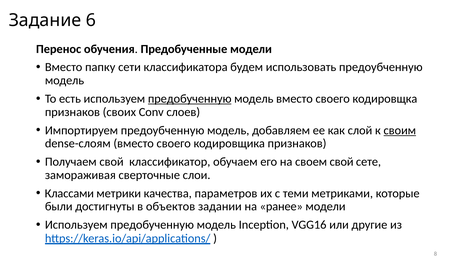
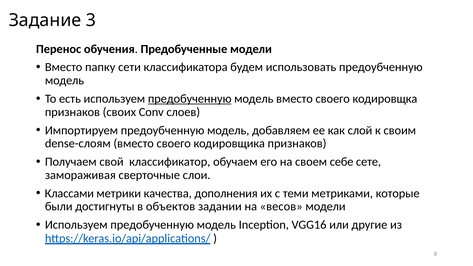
6: 6 -> 3
своим underline: present -> none
своем свой: свой -> себе
параметров: параметров -> дополнения
ранее: ранее -> весов
